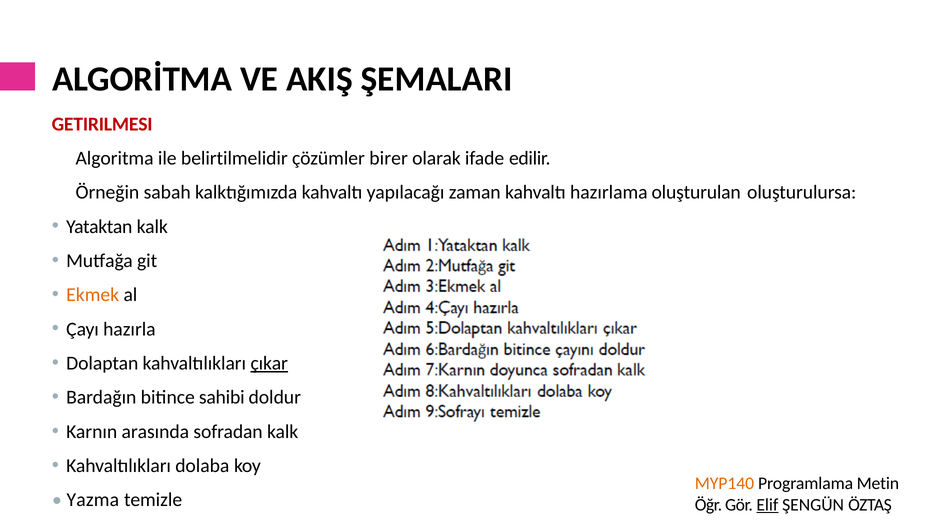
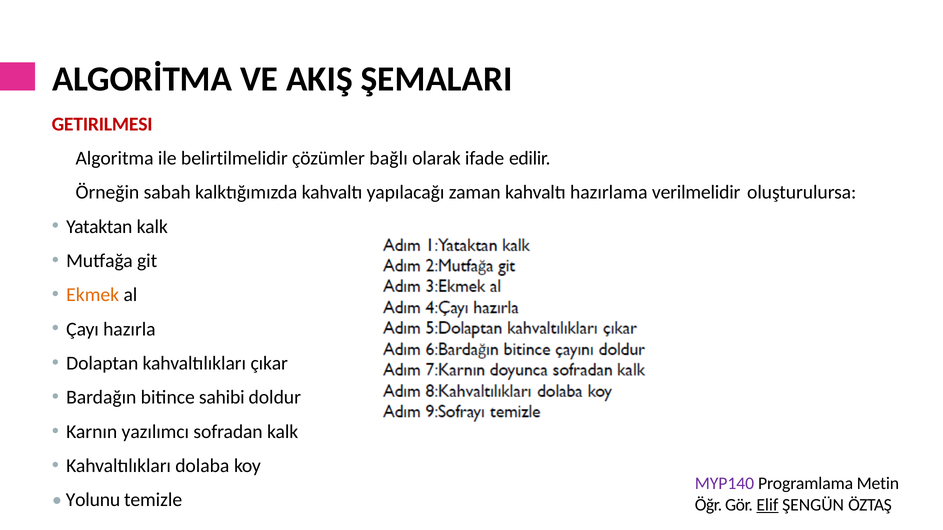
birer: birer -> bağlı
oluşturulan: oluşturulan -> verilmelidir
çıkar underline: present -> none
arasında: arasında -> yazılımcı
MYP140 colour: orange -> purple
Yazma: Yazma -> Yolunu
